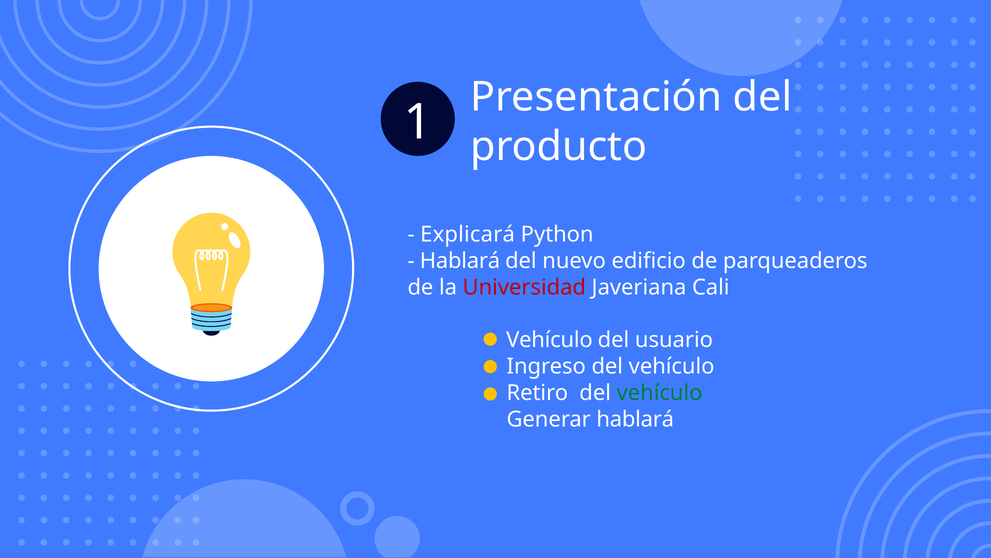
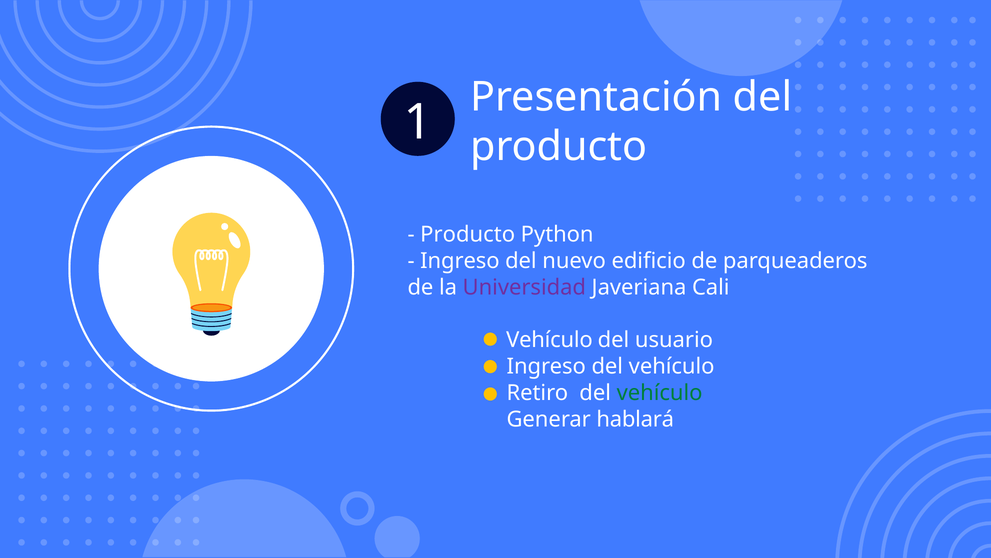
Explicará at (468, 234): Explicará -> Producto
Hablará at (460, 261): Hablará -> Ingreso
Universidad colour: red -> purple
